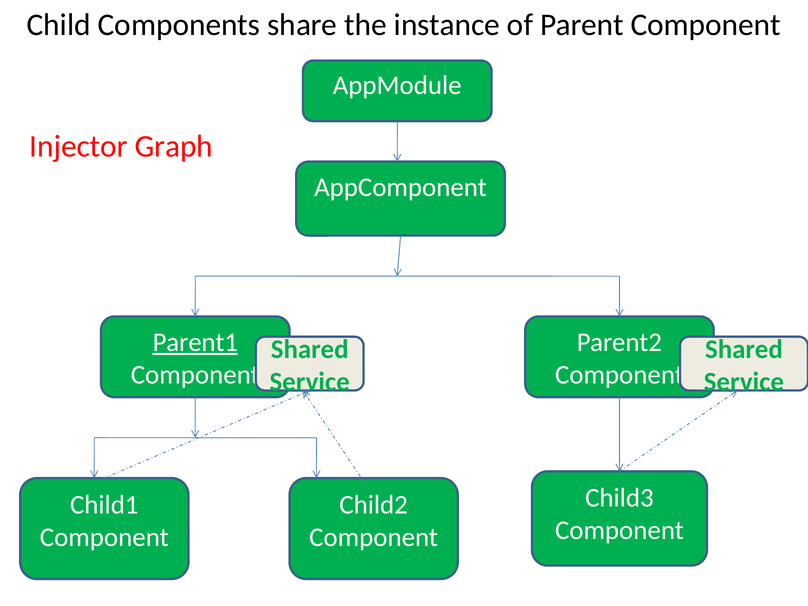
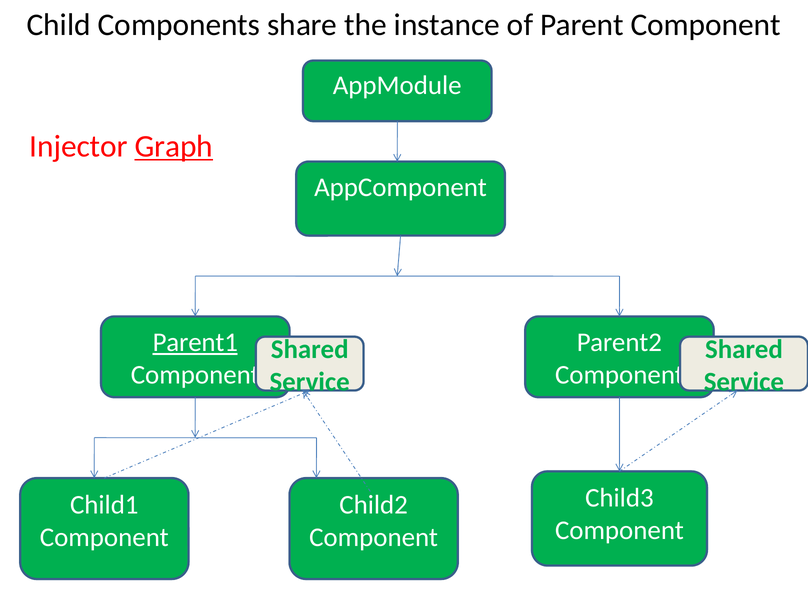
Graph underline: none -> present
